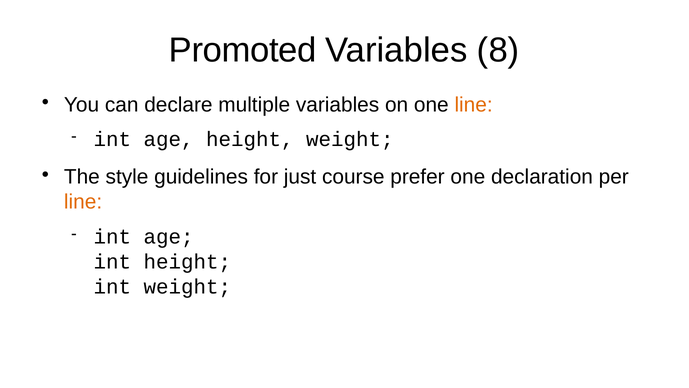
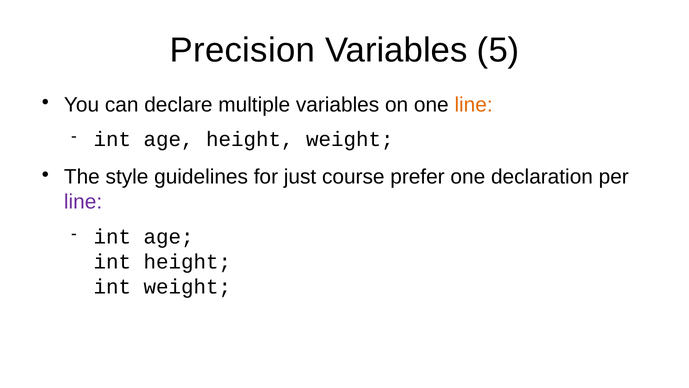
Promoted: Promoted -> Precision
8: 8 -> 5
line at (83, 202) colour: orange -> purple
